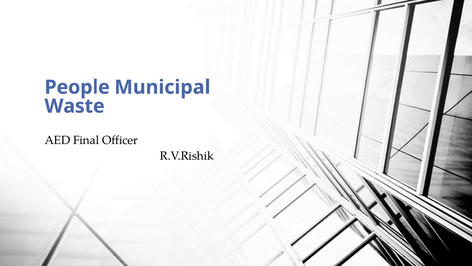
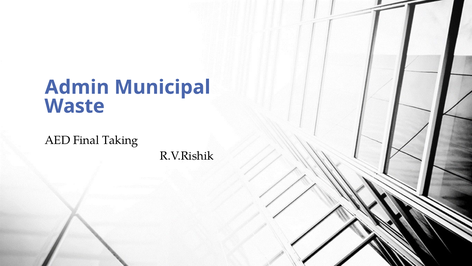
People: People -> Admin
Officer: Officer -> Taking
